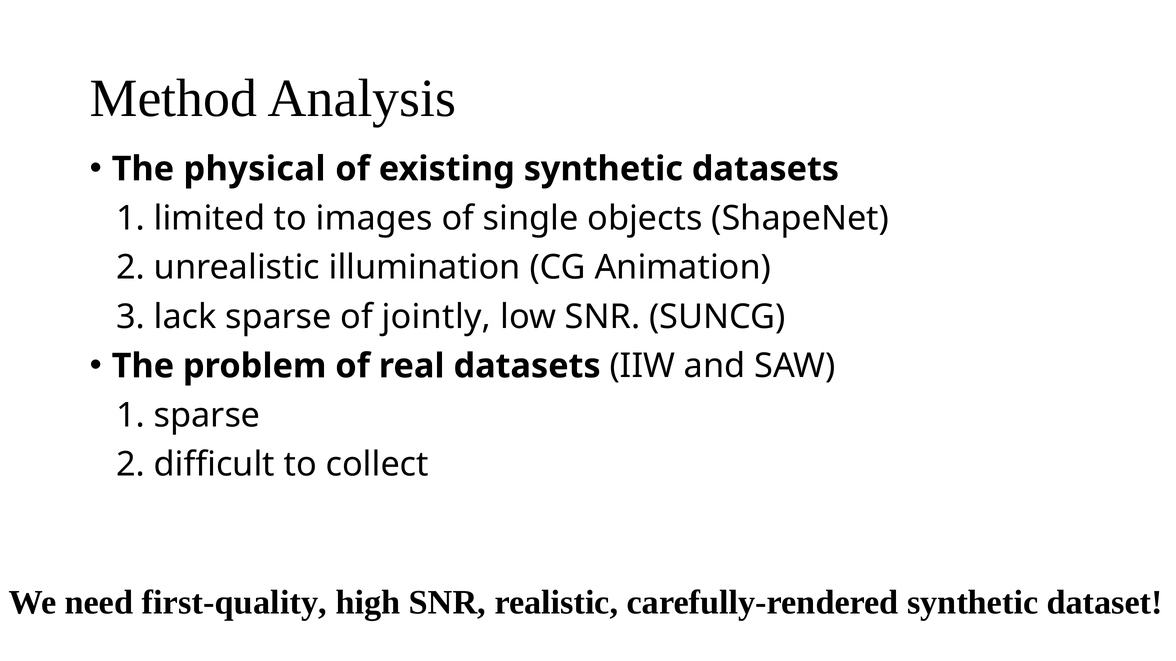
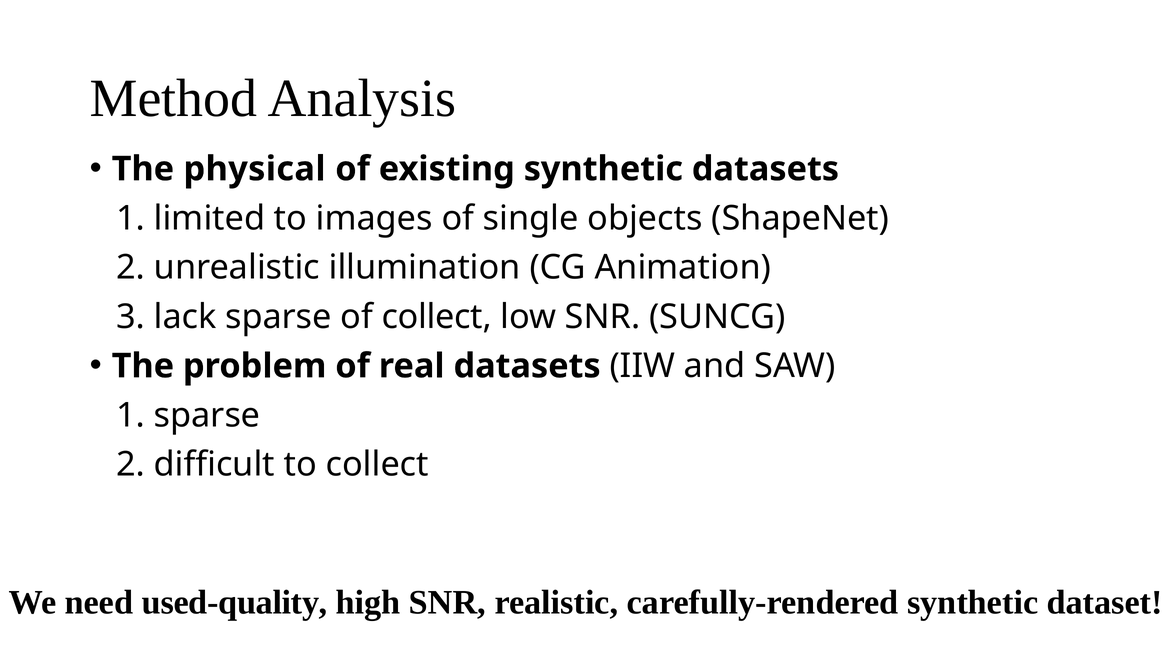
of jointly: jointly -> collect
first-quality: first-quality -> used-quality
